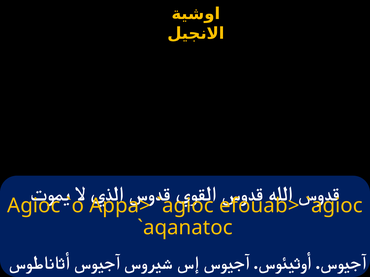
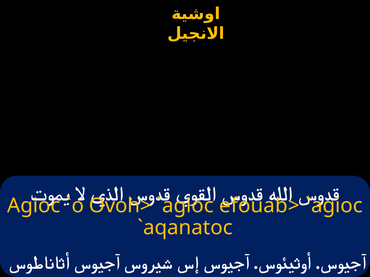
Appa>: Appa> -> Ovoh>
